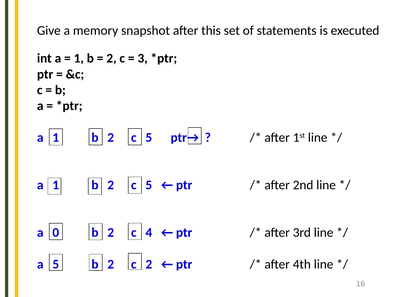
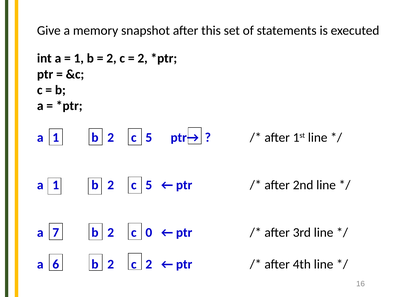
3 at (143, 58): 3 -> 2
0: 0 -> 7
4: 4 -> 0
a 5: 5 -> 6
